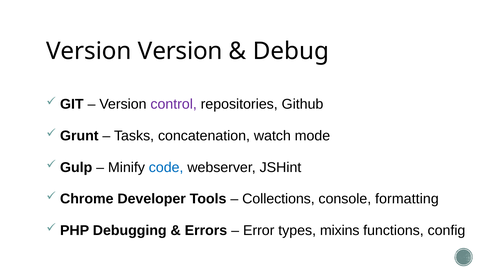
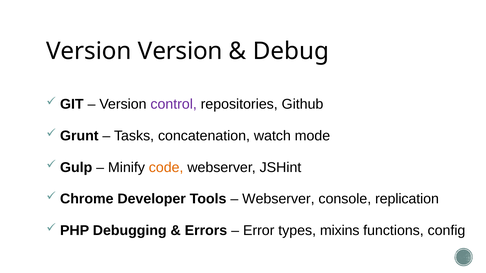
code colour: blue -> orange
Collections at (278, 199): Collections -> Webserver
formatting: formatting -> replication
